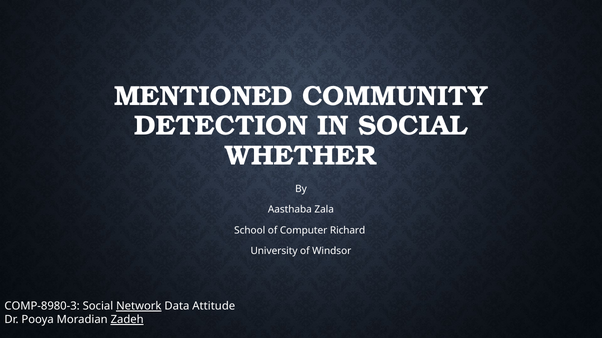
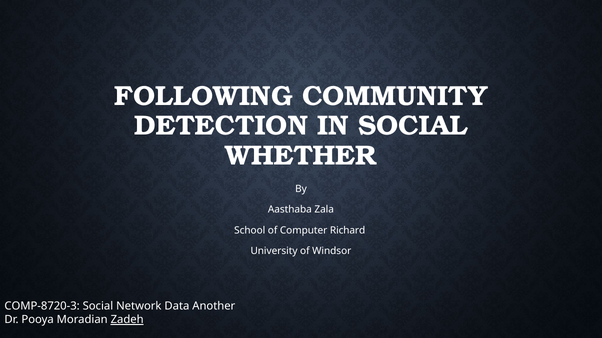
MENTIONED: MENTIONED -> FOLLOWING
COMP-8980-3: COMP-8980-3 -> COMP-8720-3
Network underline: present -> none
Attitude: Attitude -> Another
